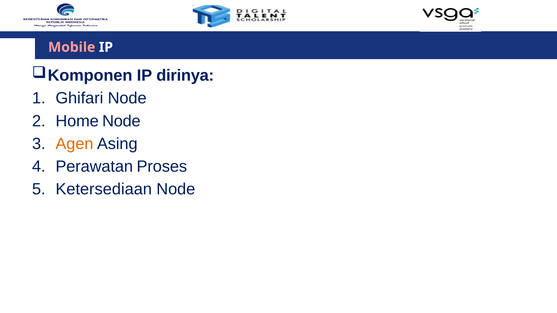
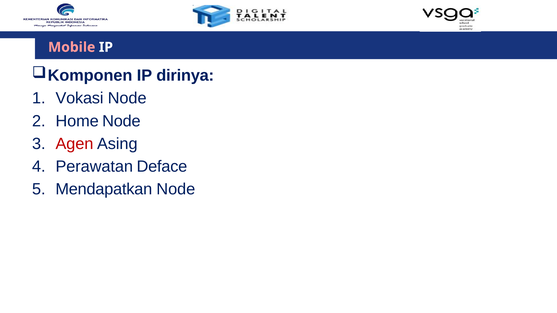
Ghifari: Ghifari -> Vokasi
Agen colour: orange -> red
Proses: Proses -> Deface
Ketersediaan: Ketersediaan -> Mendapatkan
